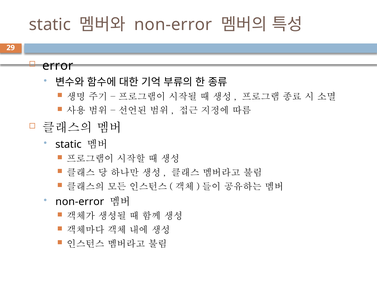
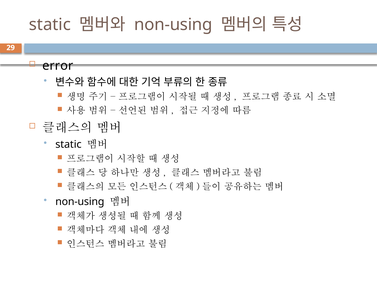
non-error at (173, 25): non-error -> non-using
non-error at (80, 201): non-error -> non-using
